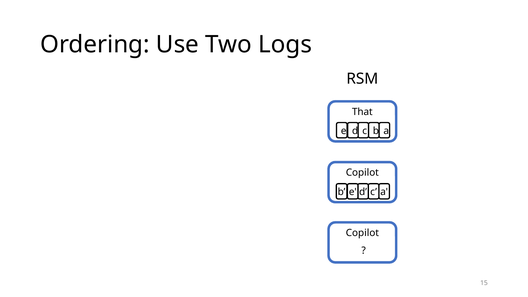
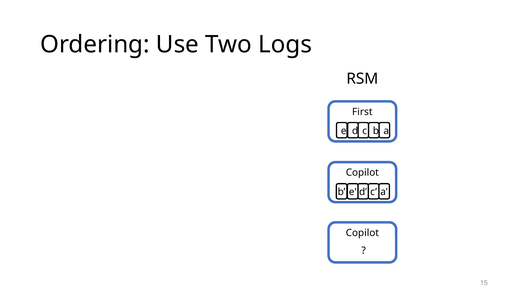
That: That -> First
